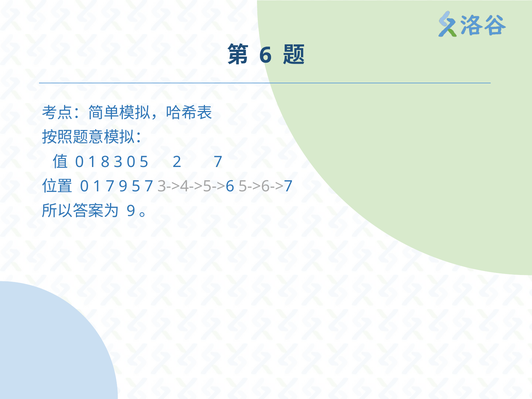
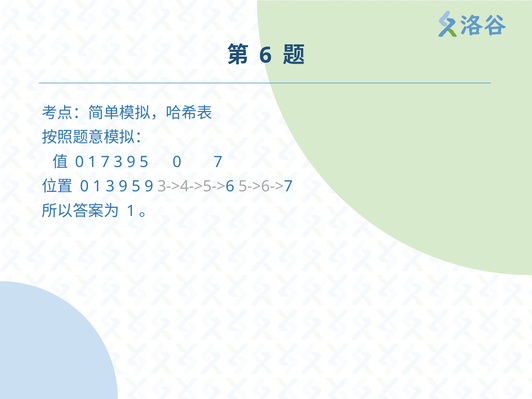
1 8: 8 -> 7
0 at (131, 162): 0 -> 9
5 2: 2 -> 0
1 7: 7 -> 3
5 7: 7 -> 9
9 at (131, 211): 9 -> 1
